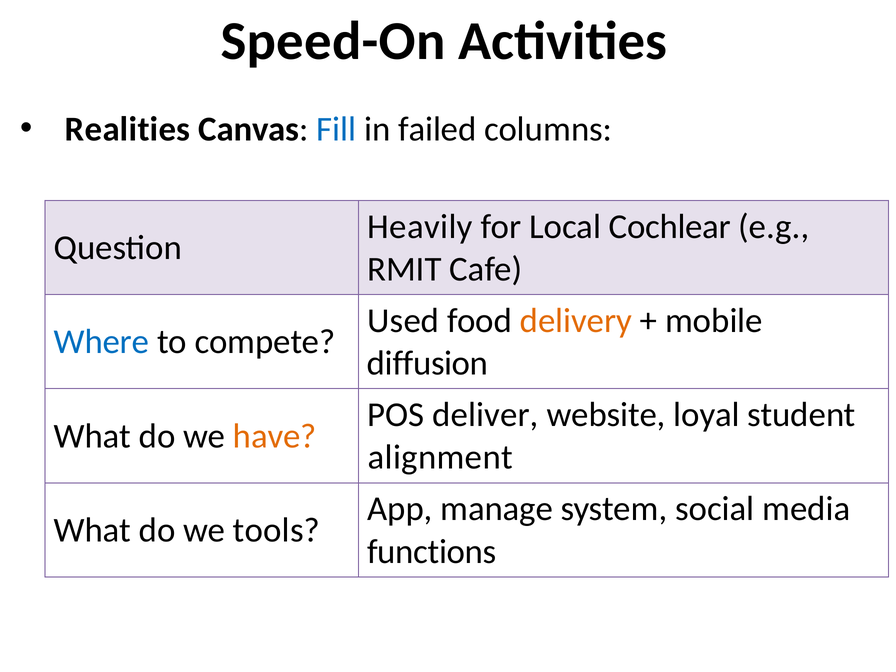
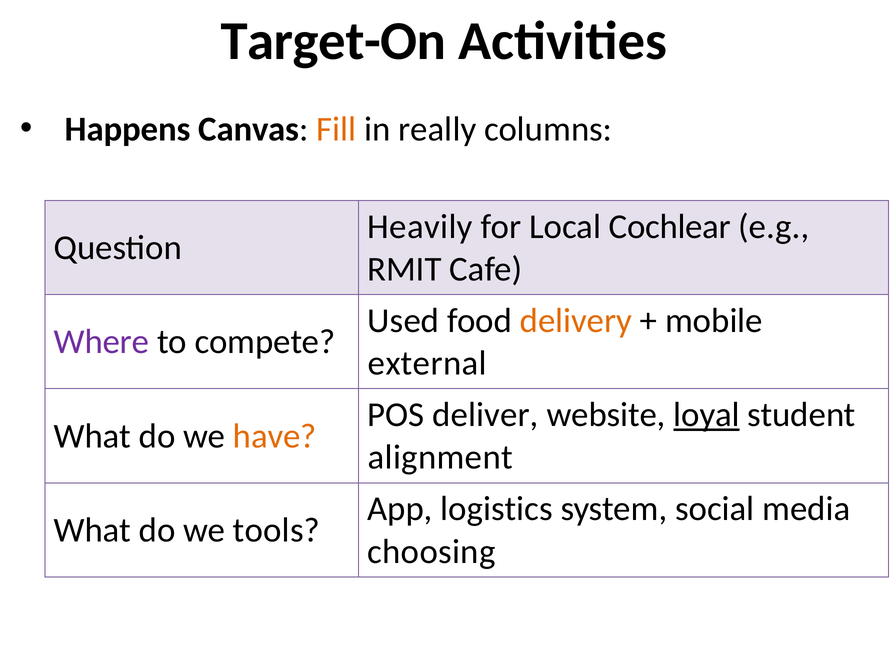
Speed-On: Speed-On -> Target-On
Realities: Realities -> Happens
Fill colour: blue -> orange
failed: failed -> really
Where colour: blue -> purple
diffusion: diffusion -> external
loyal underline: none -> present
manage: manage -> logistics
functions: functions -> choosing
